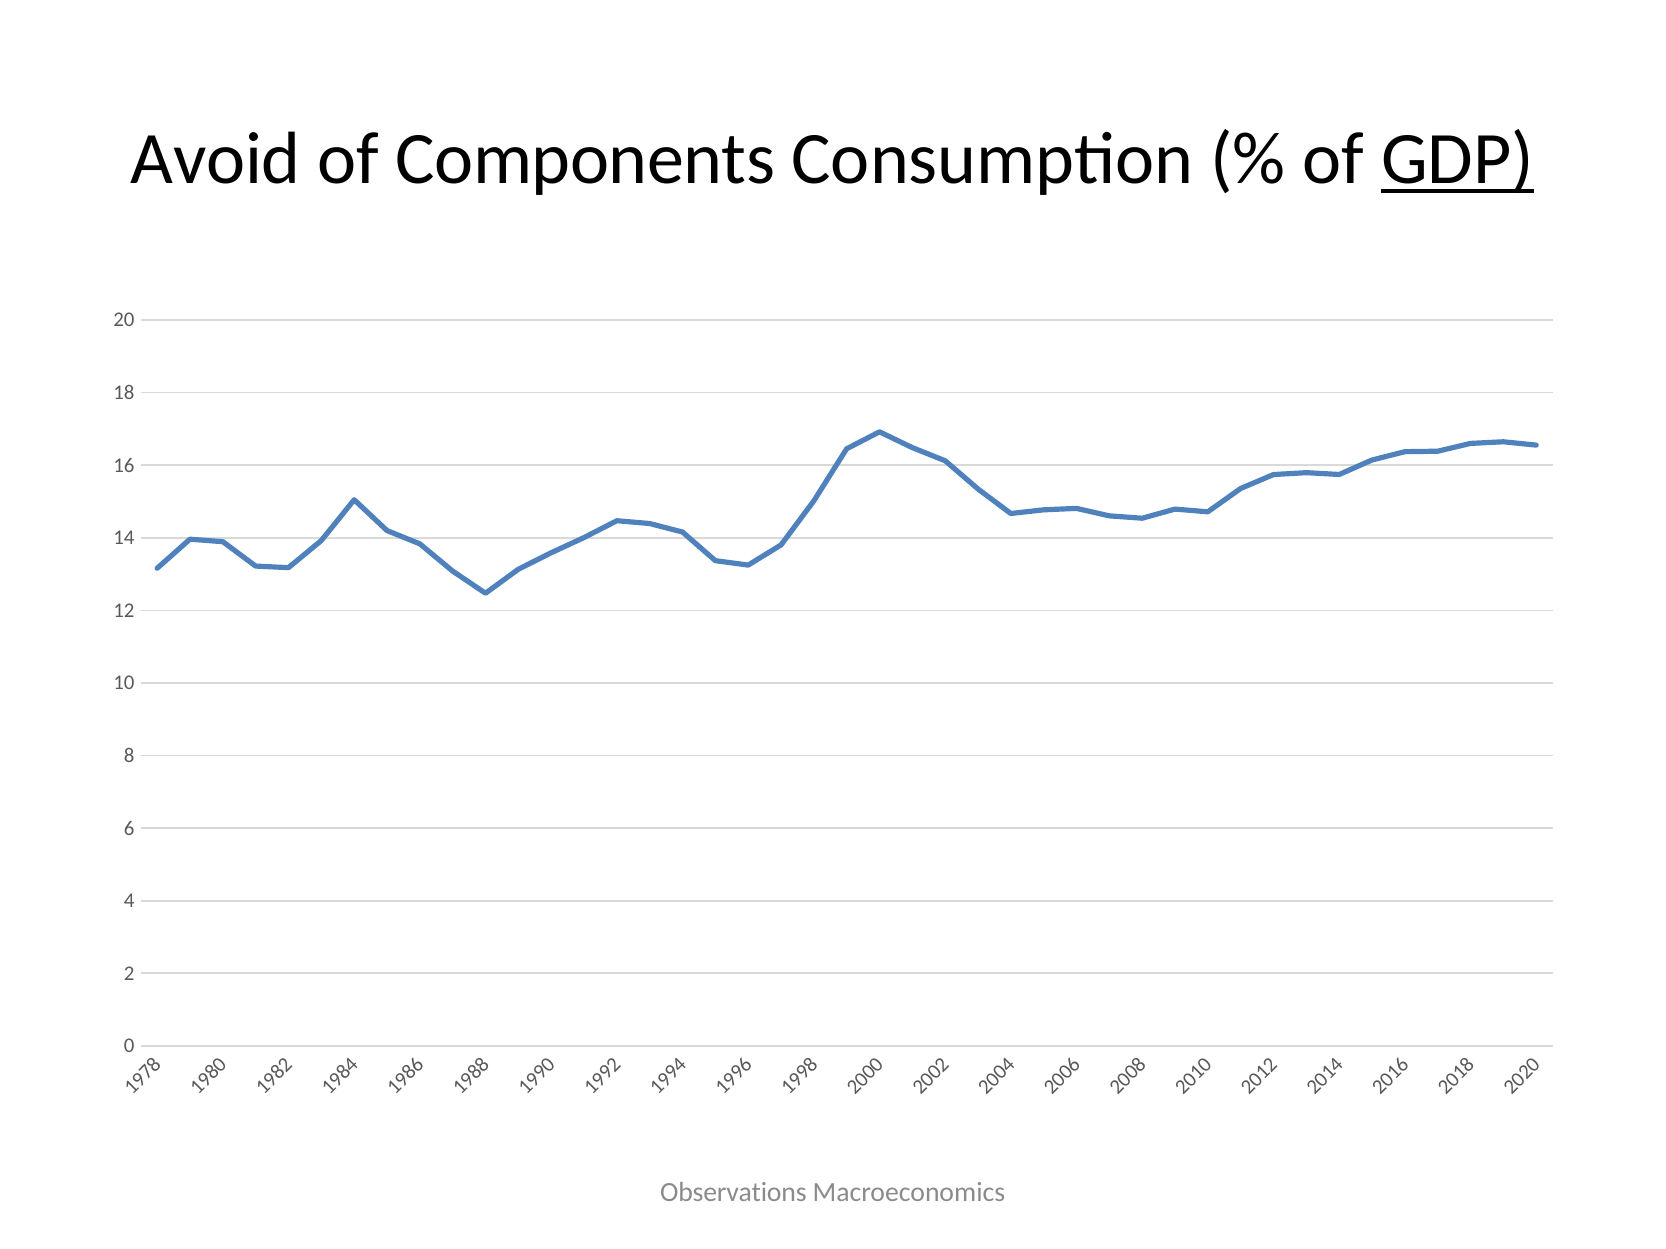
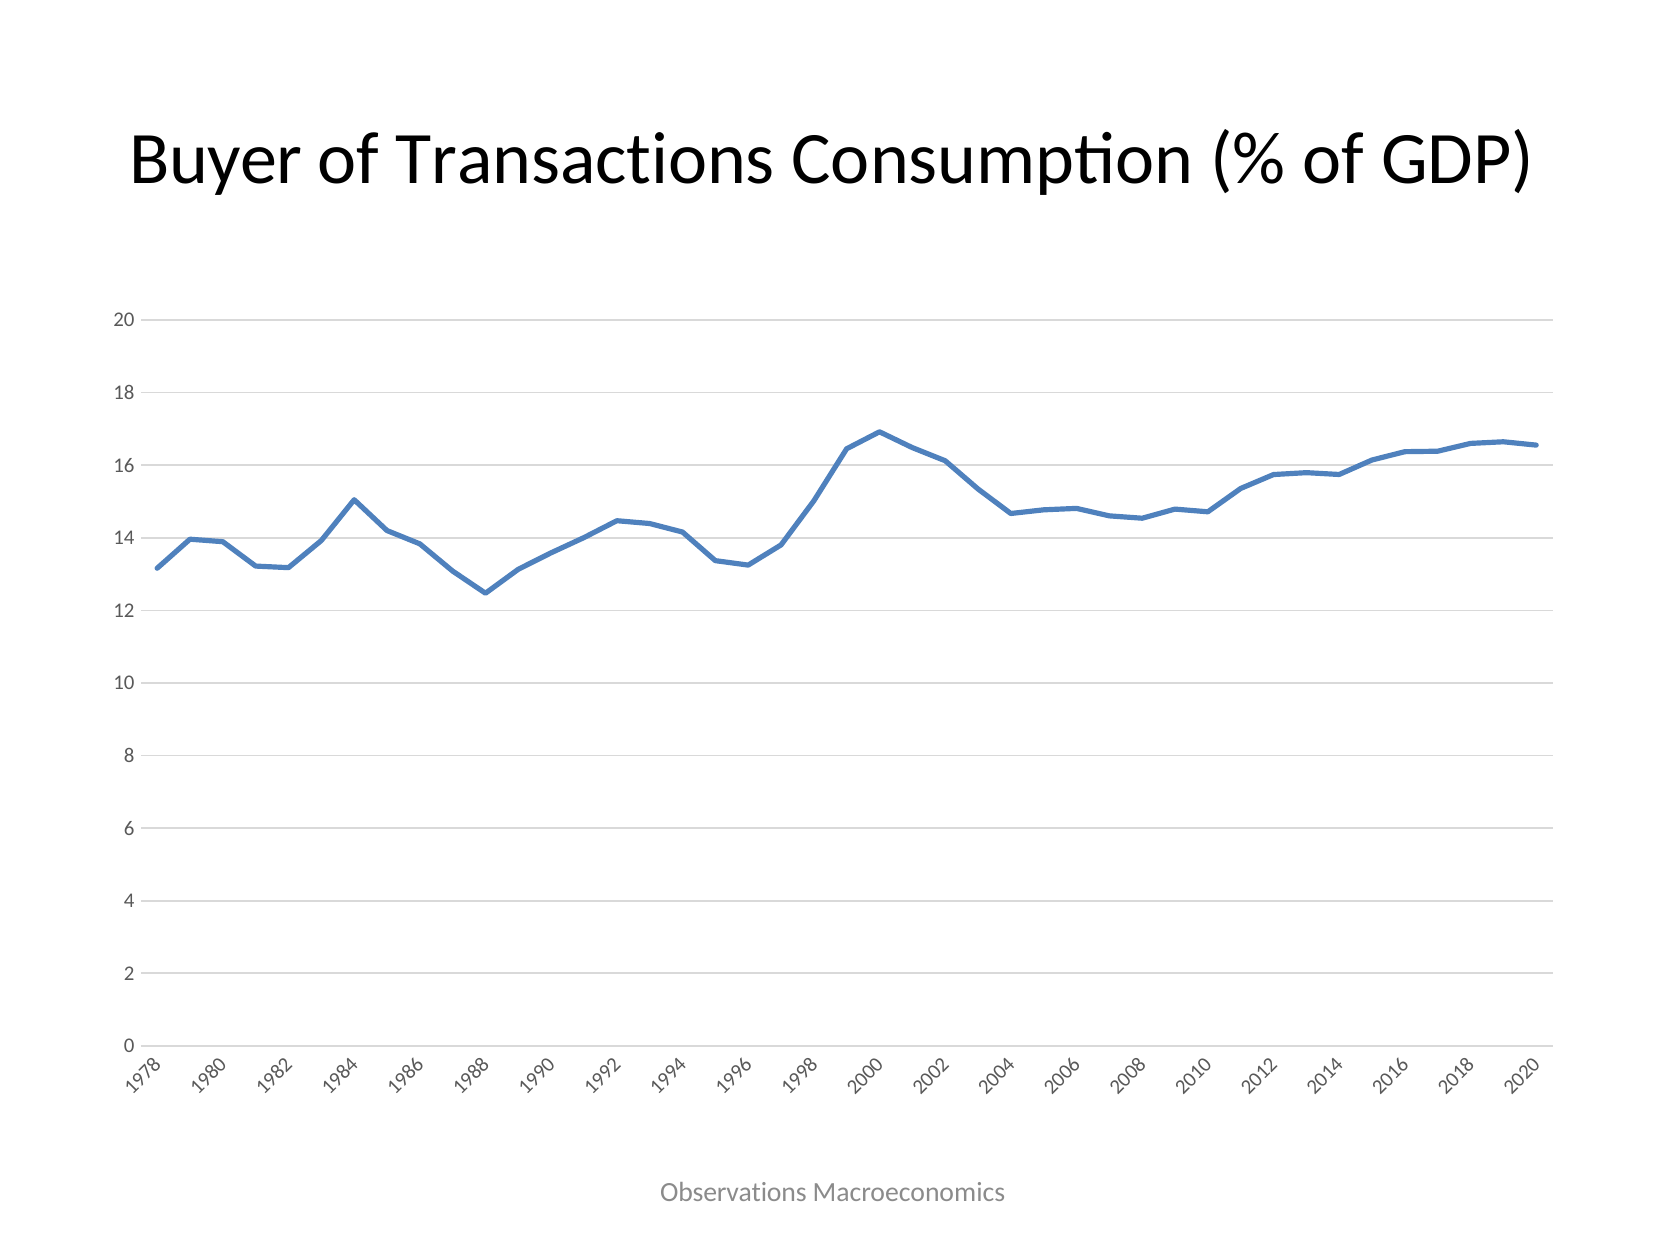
Avoid: Avoid -> Buyer
Components: Components -> Transactions
GDP underline: present -> none
